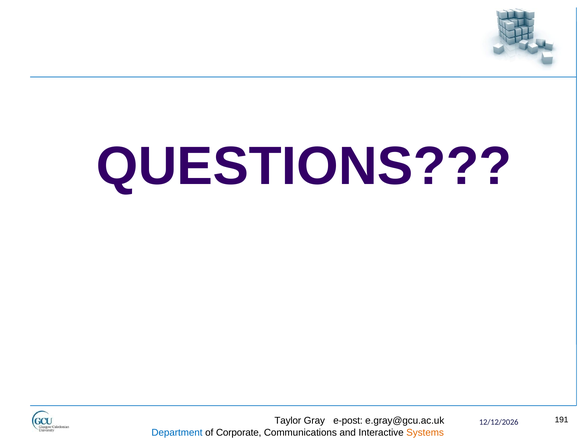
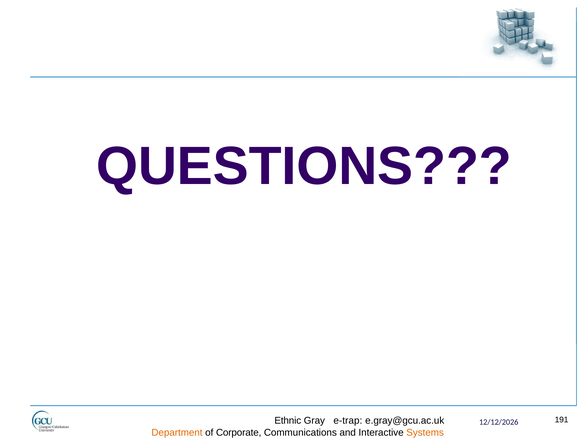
Taylor: Taylor -> Ethnic
e-post: e-post -> e-trap
Department colour: blue -> orange
